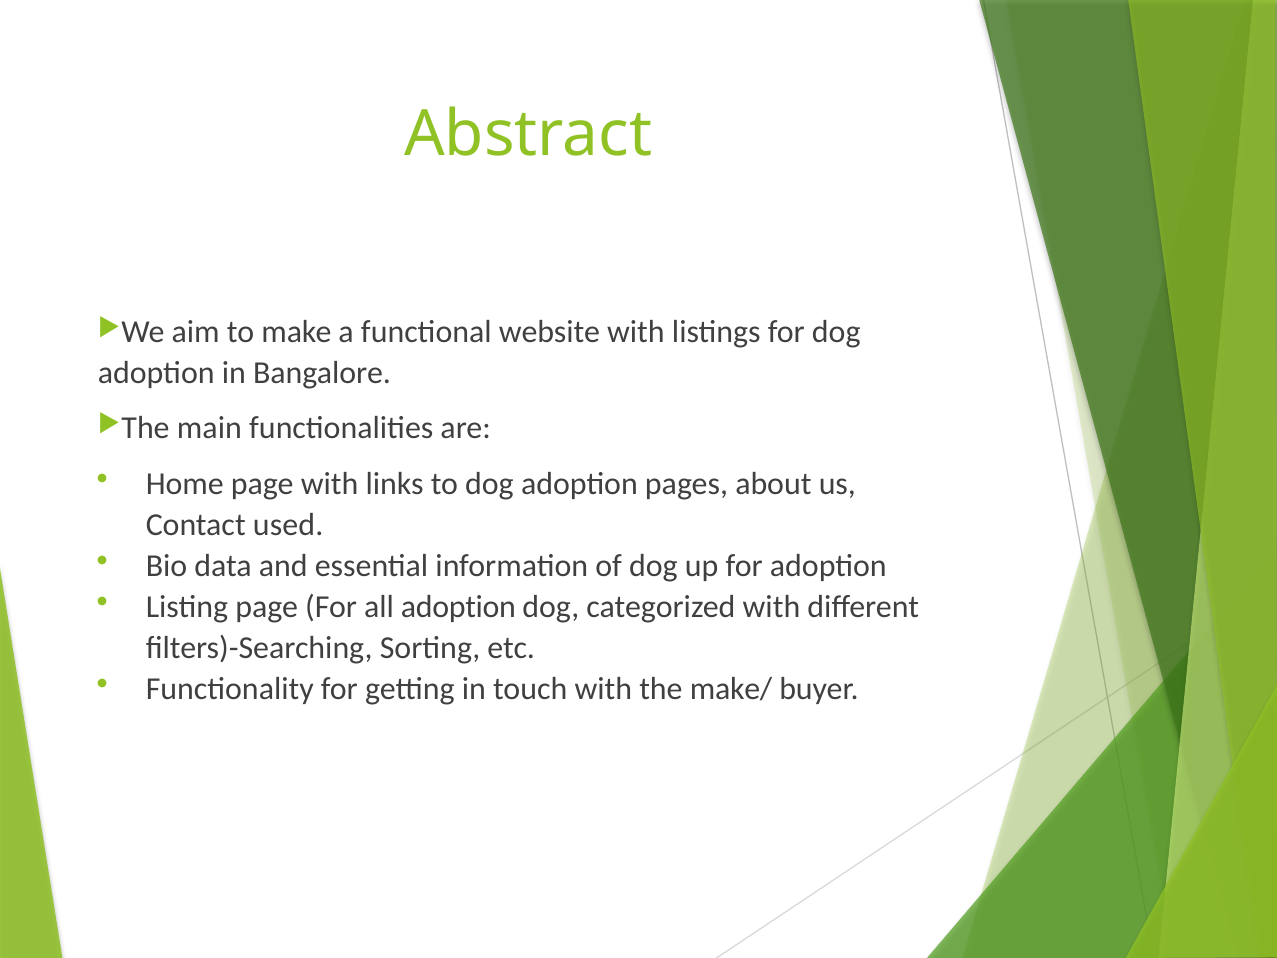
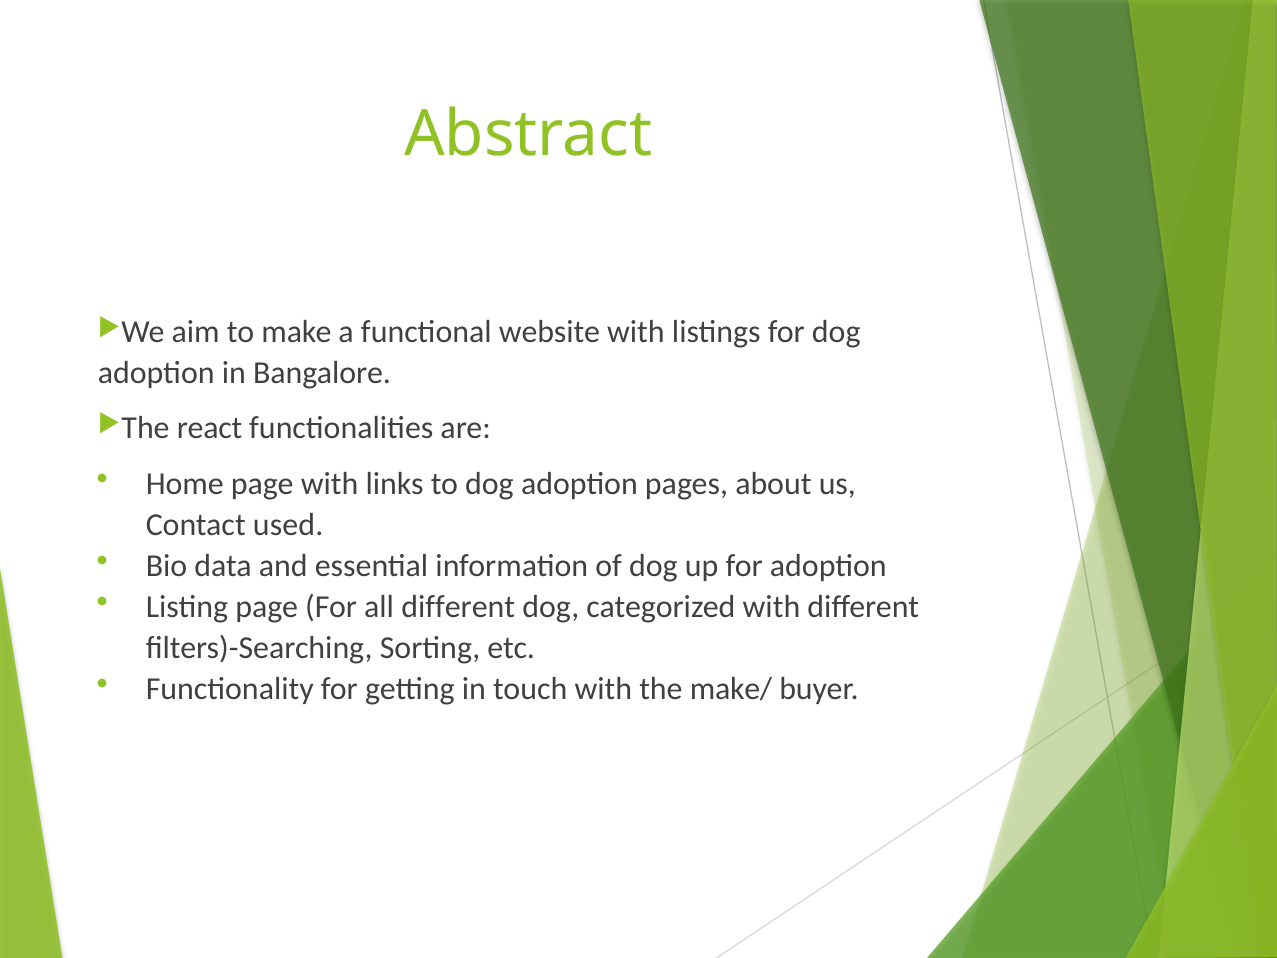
main: main -> react
all adoption: adoption -> different
